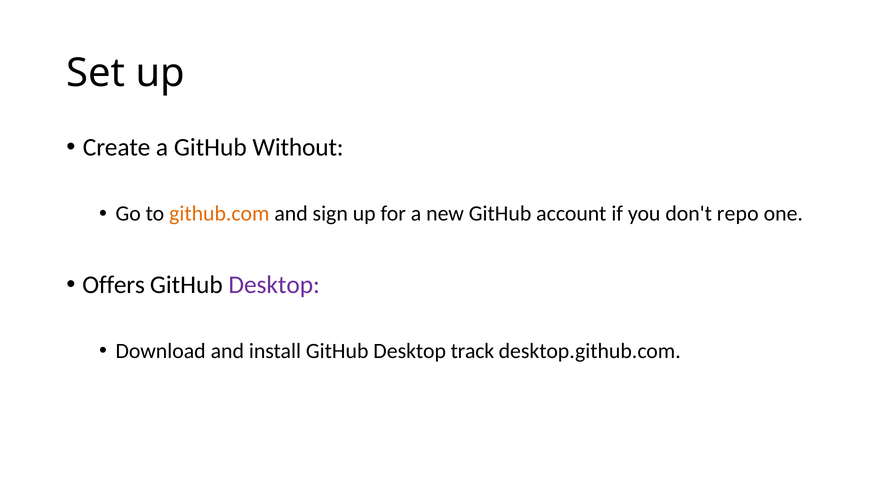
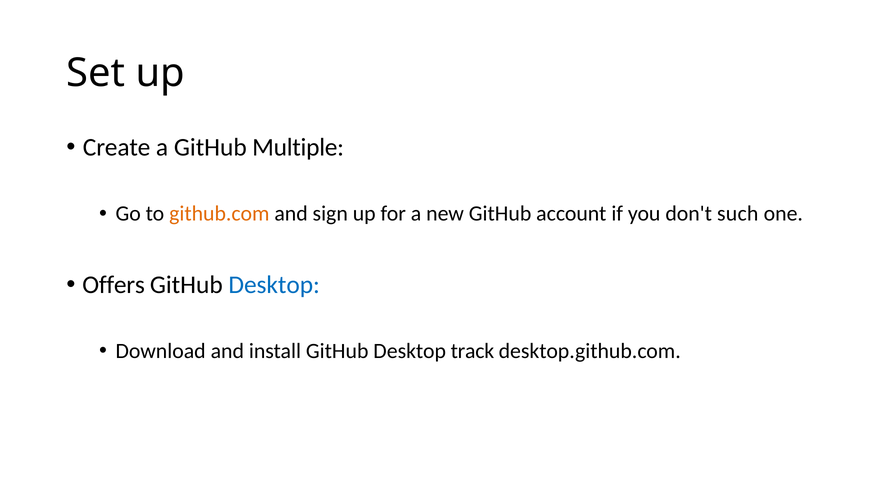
Without: Without -> Multiple
repo: repo -> such
Desktop at (274, 285) colour: purple -> blue
